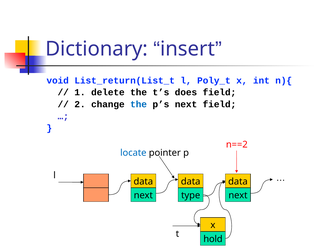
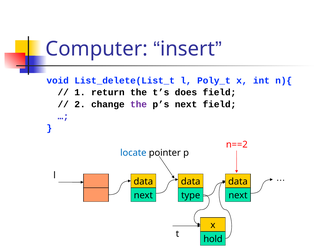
Dictionary: Dictionary -> Computer
List_return(List_t: List_return(List_t -> List_delete(List_t
delete: delete -> return
the at (139, 104) colour: blue -> purple
